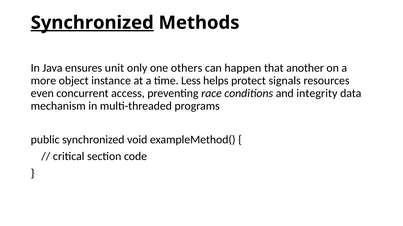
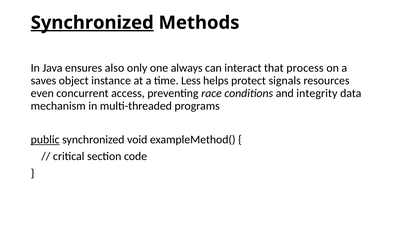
unit: unit -> also
others: others -> always
happen: happen -> interact
another: another -> process
more: more -> saves
public underline: none -> present
